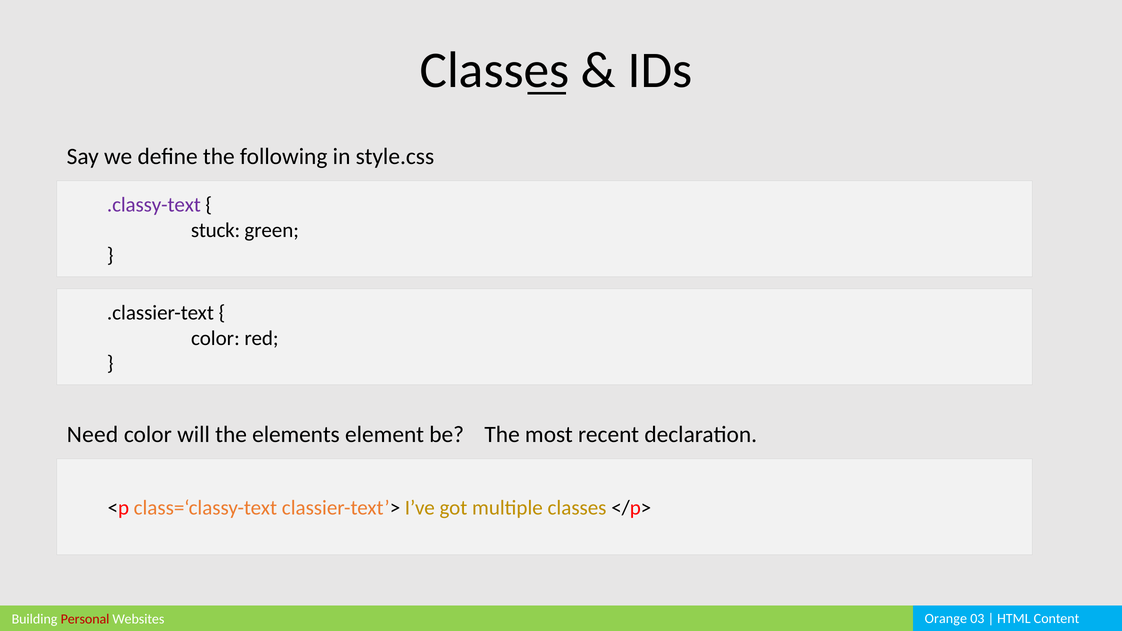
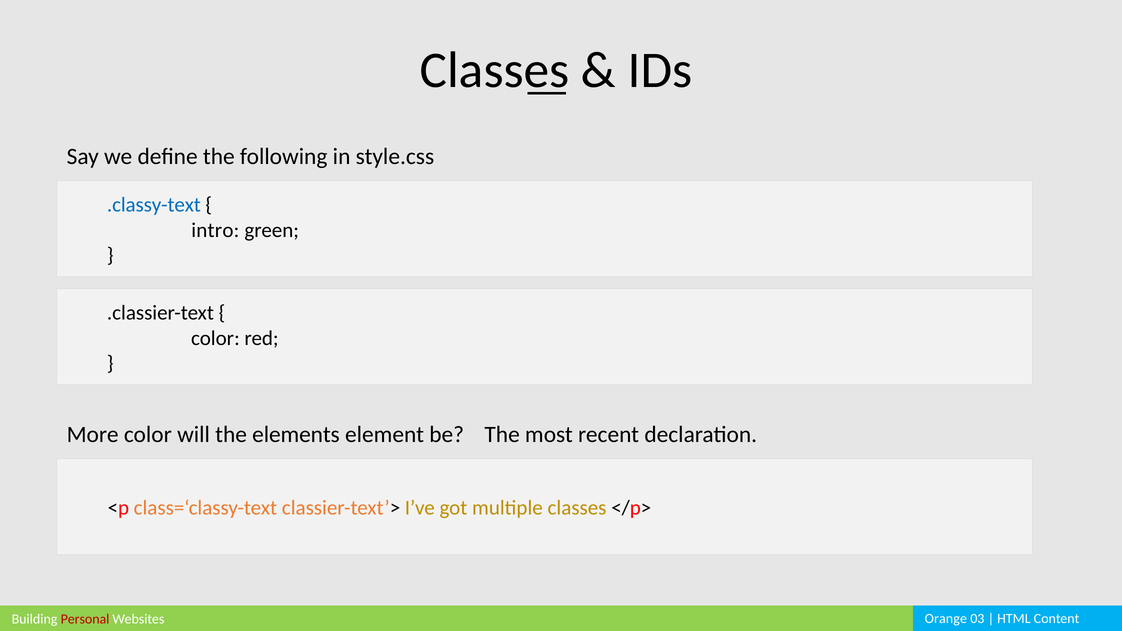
.classy-text colour: purple -> blue
stuck: stuck -> intro
Need: Need -> More
